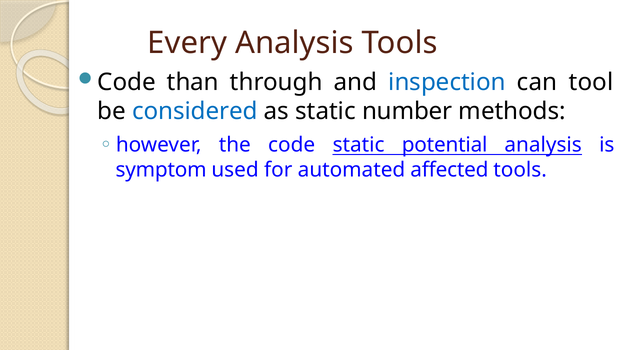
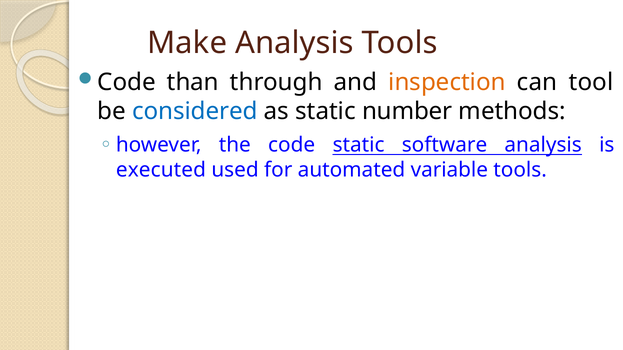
Every: Every -> Make
inspection colour: blue -> orange
potential: potential -> software
symptom: symptom -> executed
affected: affected -> variable
